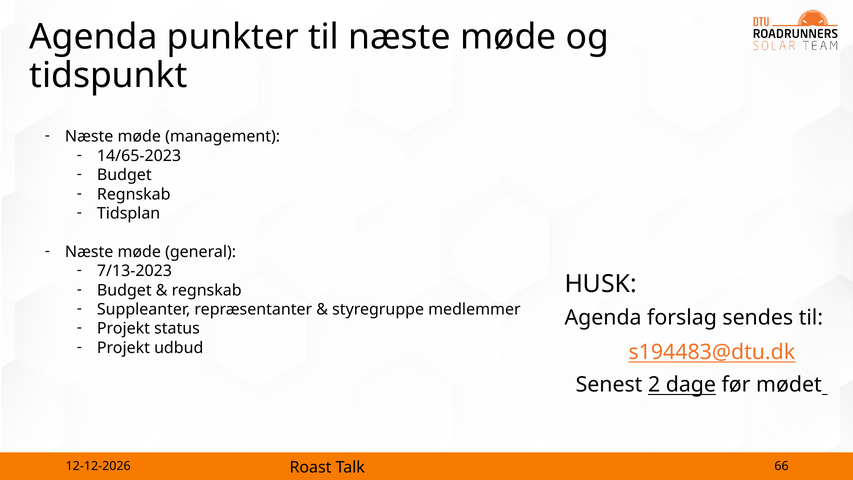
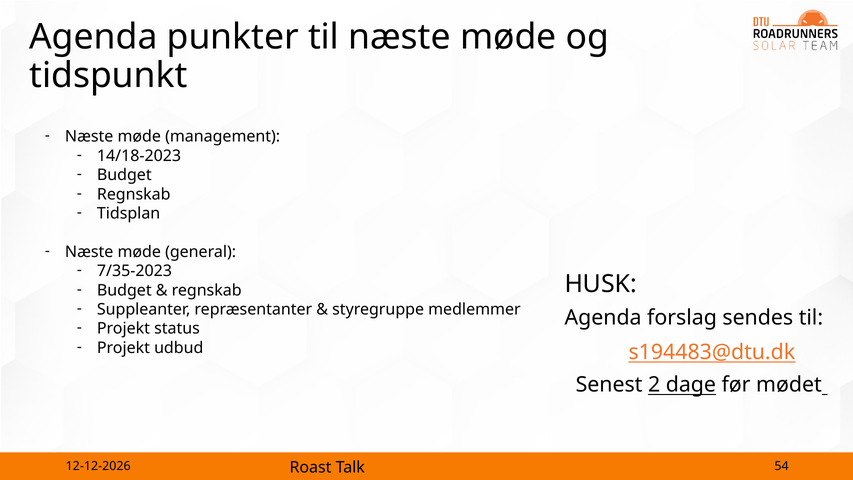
14/65-2023: 14/65-2023 -> 14/18-2023
7/13-2023: 7/13-2023 -> 7/35-2023
66: 66 -> 54
